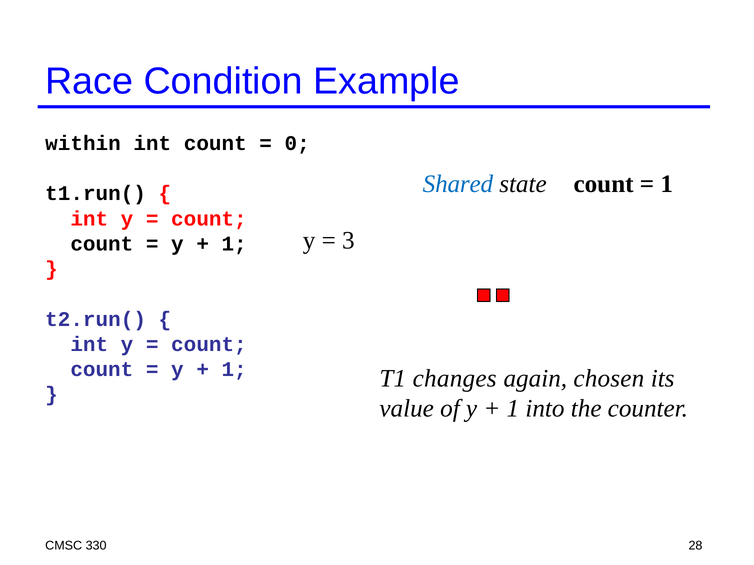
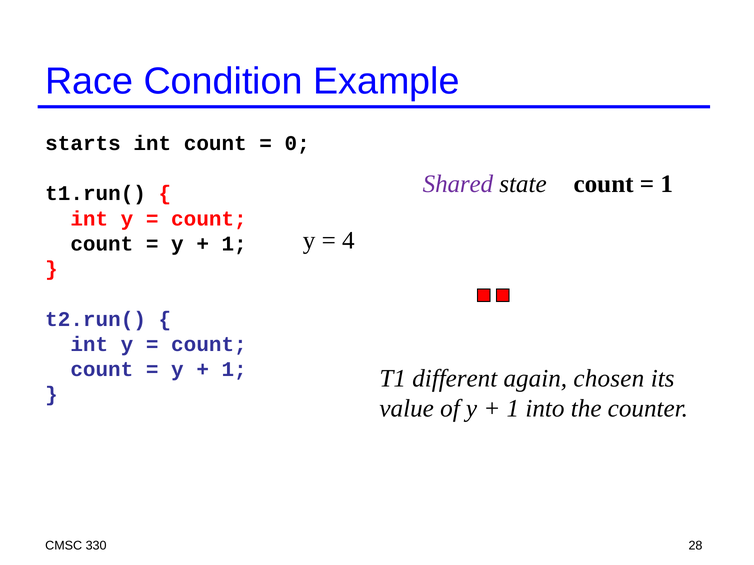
within: within -> starts
Shared colour: blue -> purple
3: 3 -> 4
changes: changes -> different
